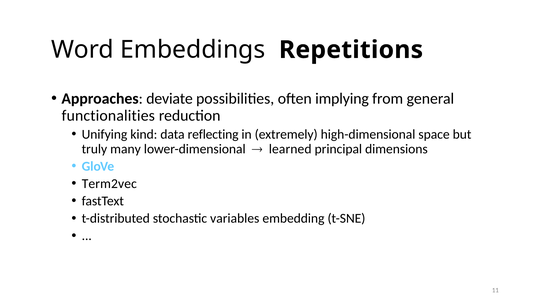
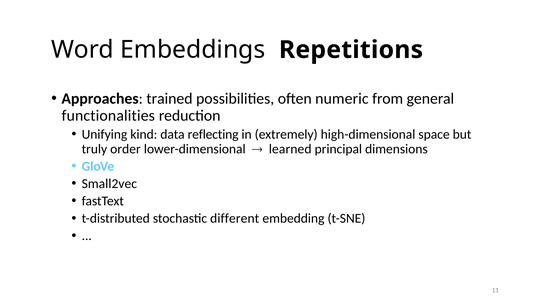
deviate: deviate -> trained
implying: implying -> numeric
many: many -> order
Term2vec: Term2vec -> Small2vec
variables: variables -> different
